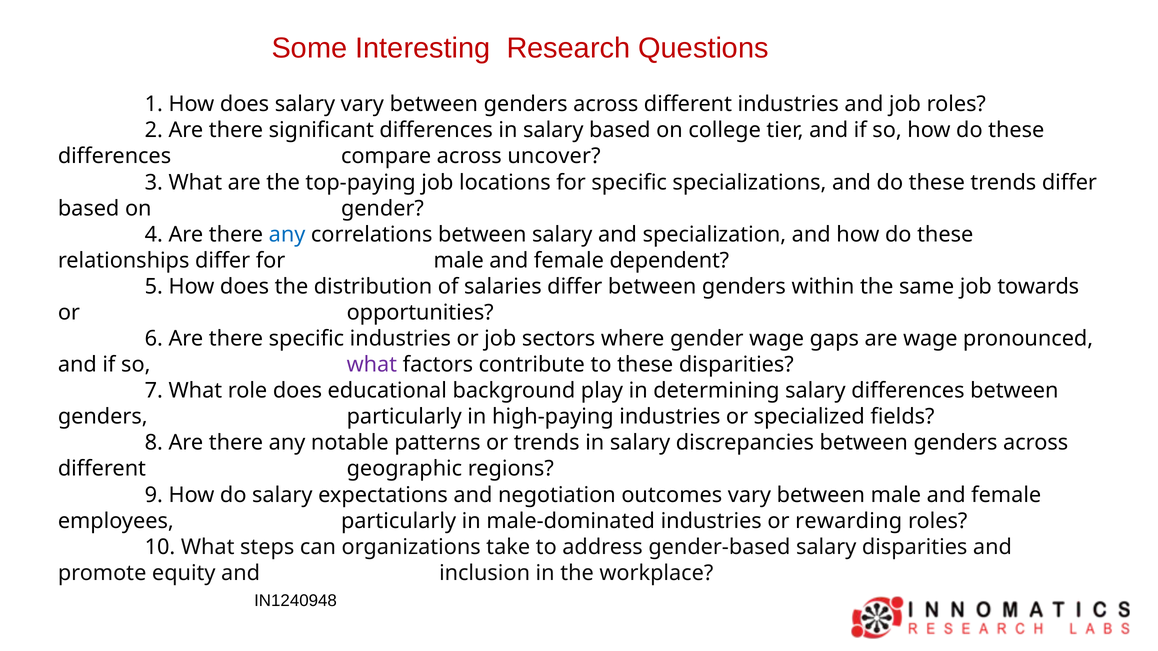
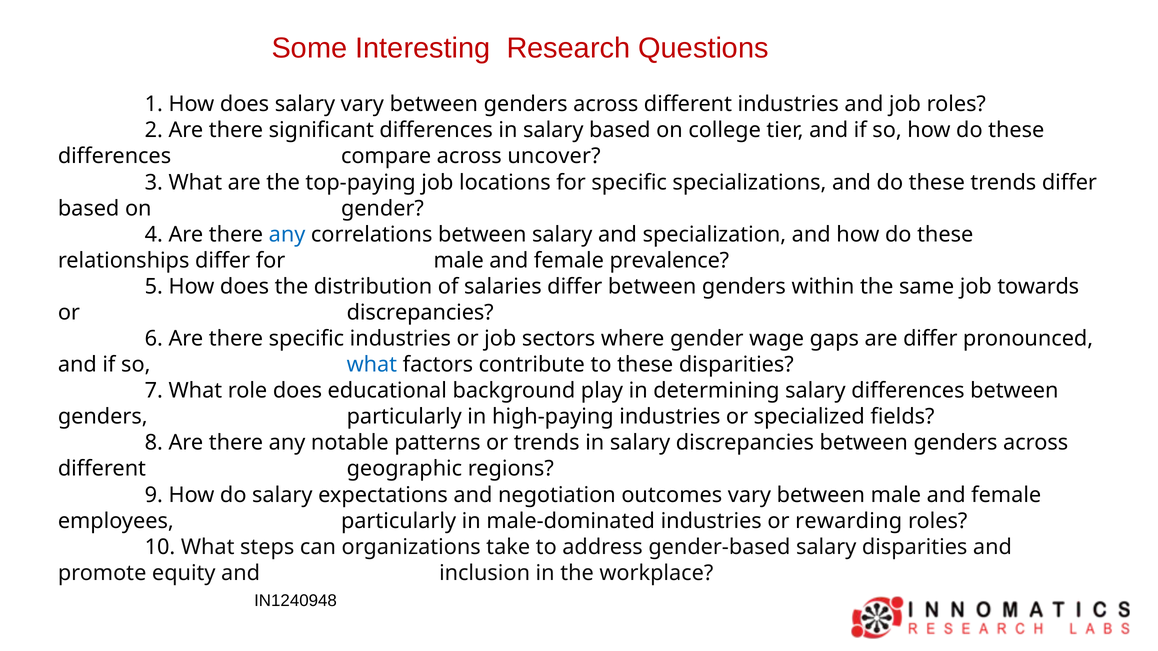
dependent: dependent -> prevalence
or opportunities: opportunities -> discrepancies
are wage: wage -> differ
what at (372, 365) colour: purple -> blue
